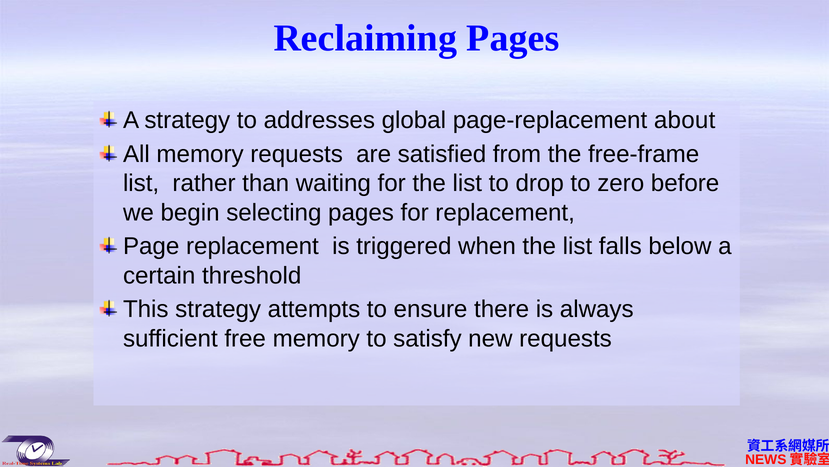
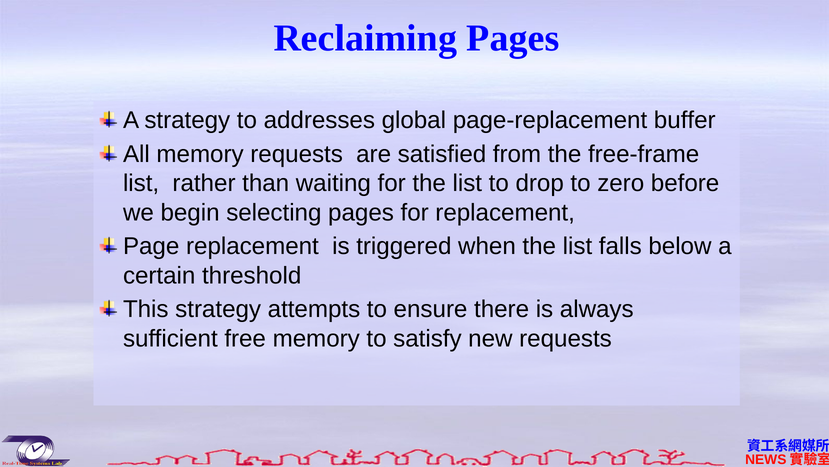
about: about -> buffer
